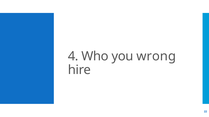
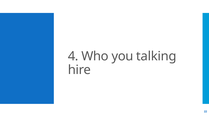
wrong: wrong -> talking
